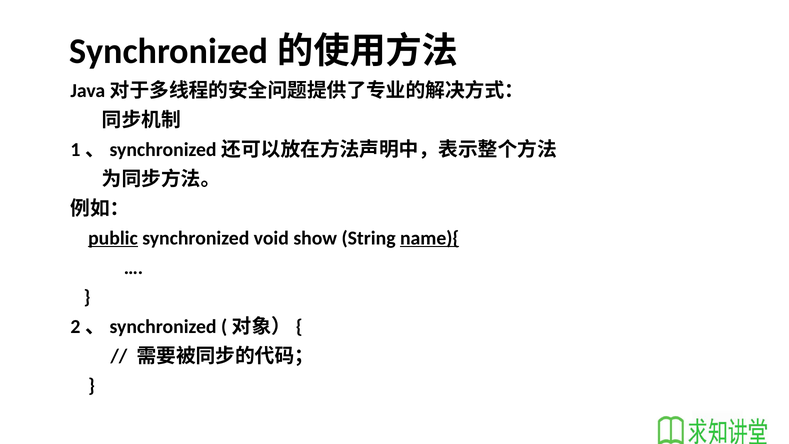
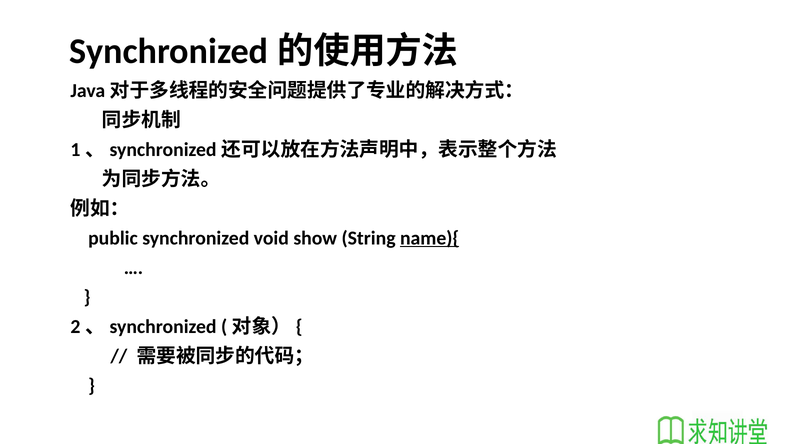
public underline: present -> none
